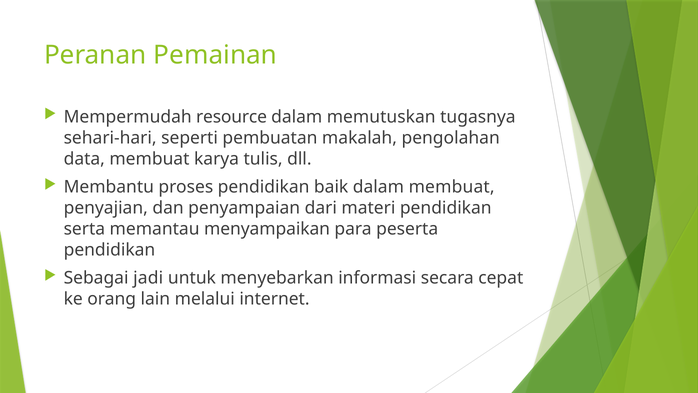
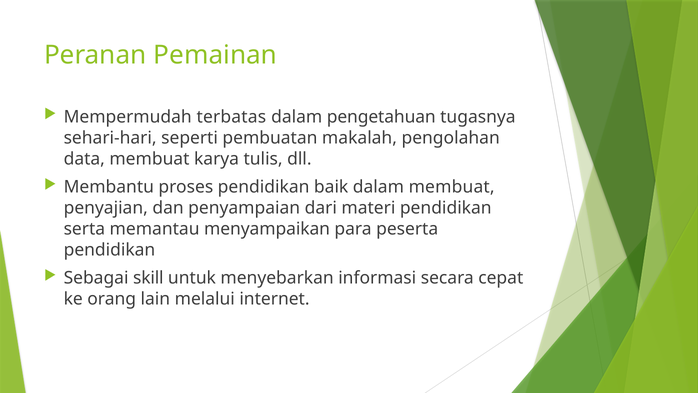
resource: resource -> terbatas
memutuskan: memutuskan -> pengetahuan
jadi: jadi -> skill
